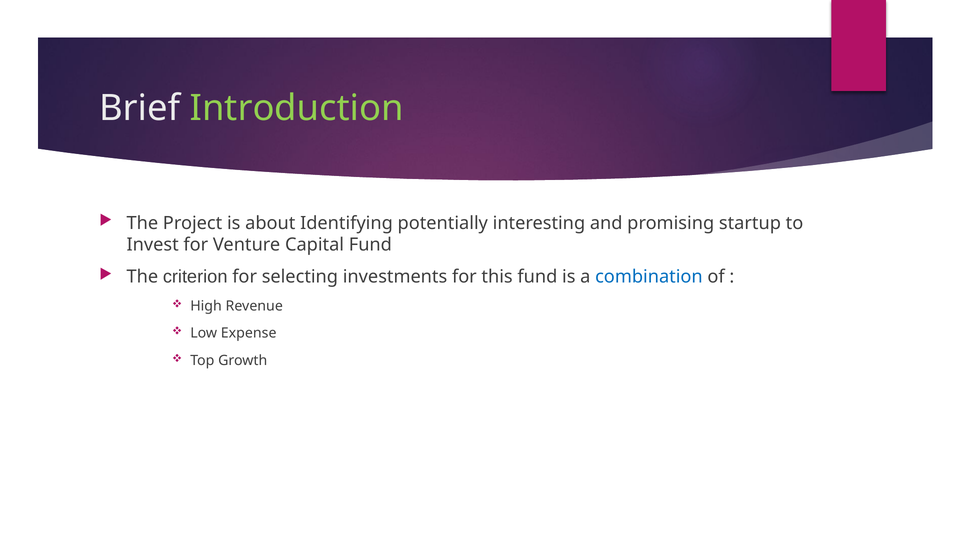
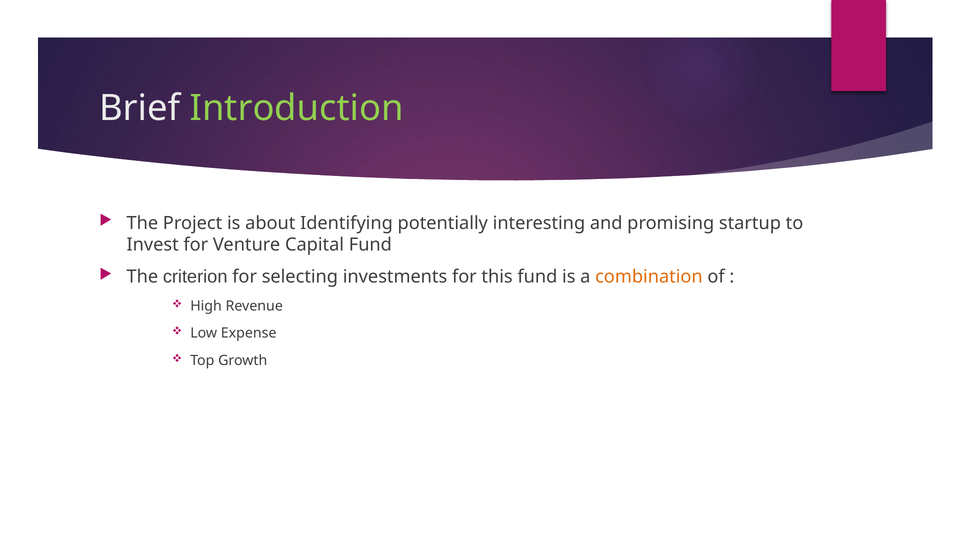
combination colour: blue -> orange
